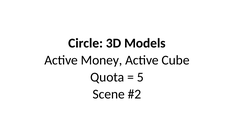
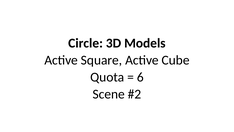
Money: Money -> Square
5: 5 -> 6
